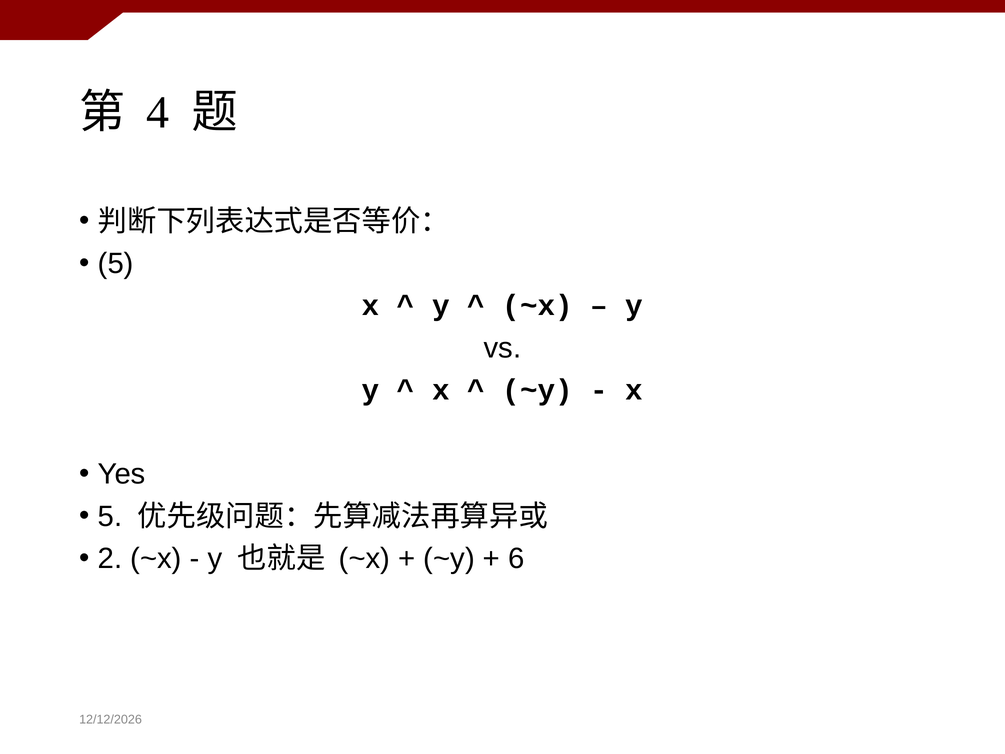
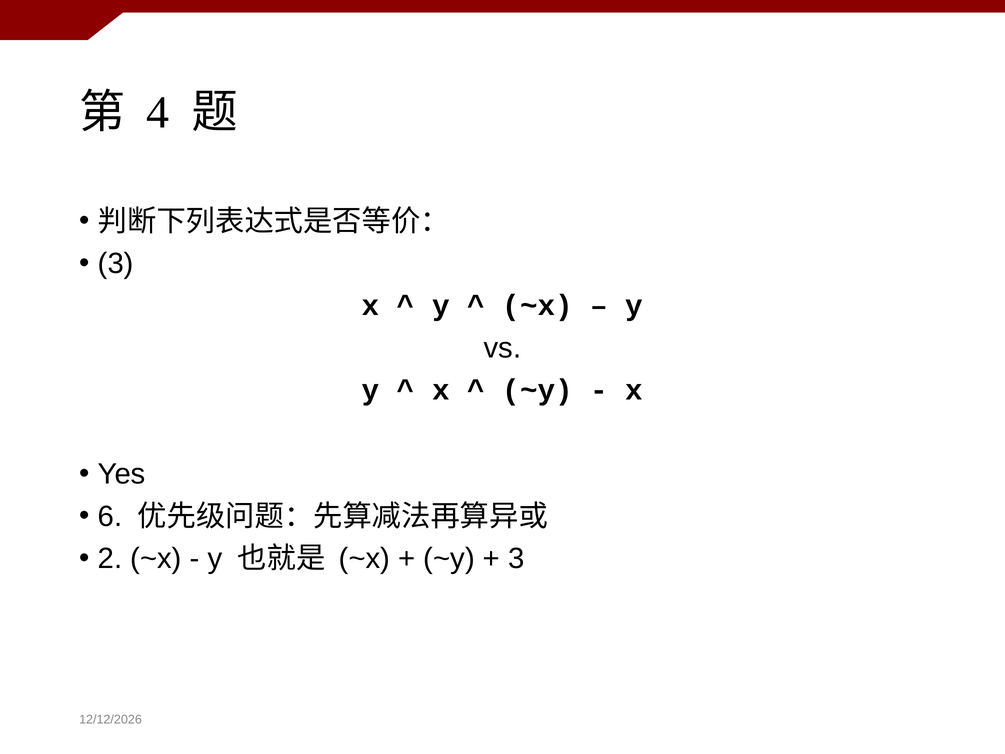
5 at (116, 263): 5 -> 3
5 at (110, 516): 5 -> 6
6 at (516, 558): 6 -> 3
